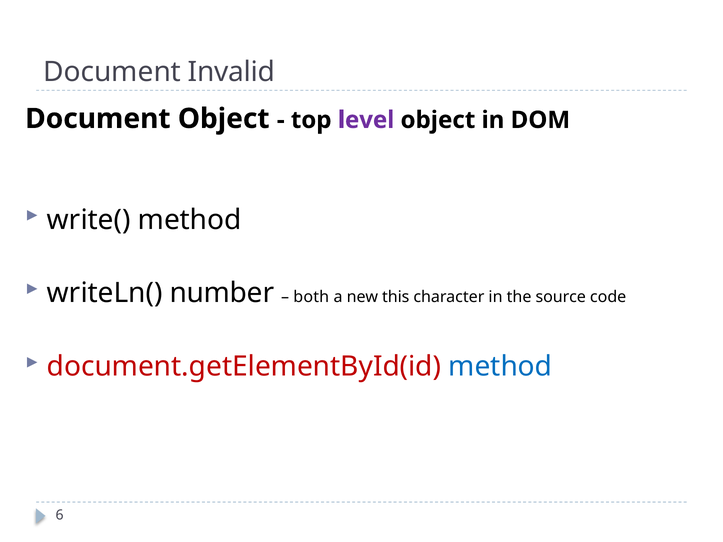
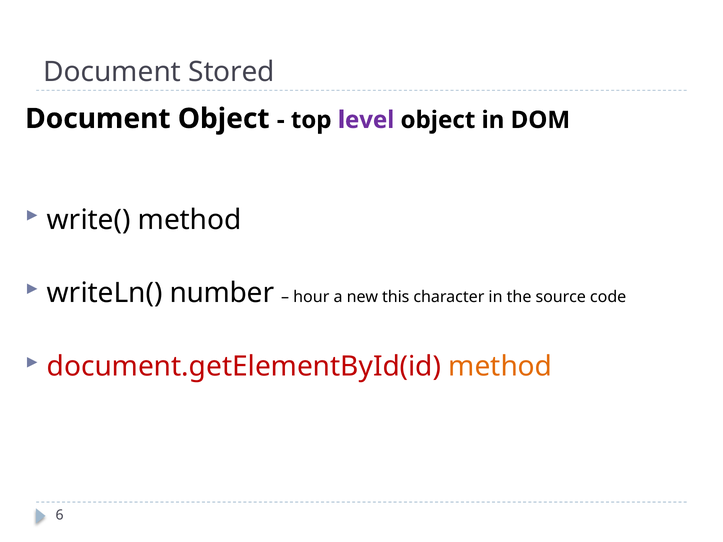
Invalid: Invalid -> Stored
both: both -> hour
method at (500, 367) colour: blue -> orange
